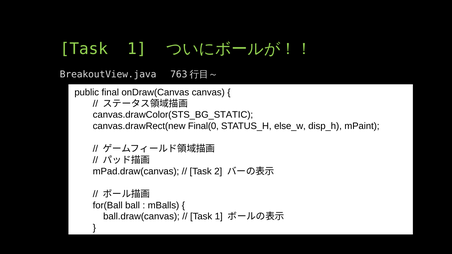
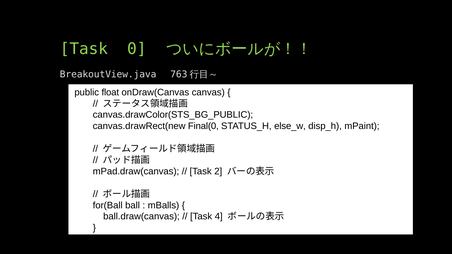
1 at (137, 49): 1 -> 0
final: final -> float
canvas.drawColor(STS_BG_STATIC: canvas.drawColor(STS_BG_STATIC -> canvas.drawColor(STS_BG_PUBLIC
1 at (219, 217): 1 -> 4
